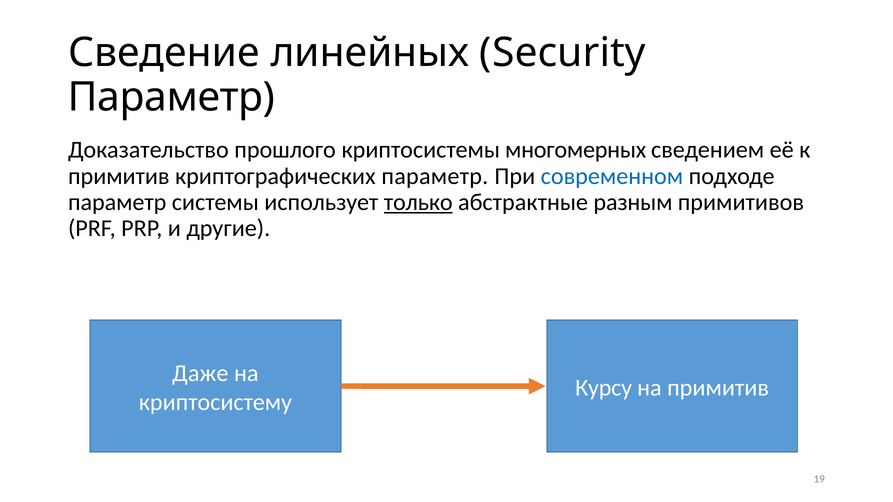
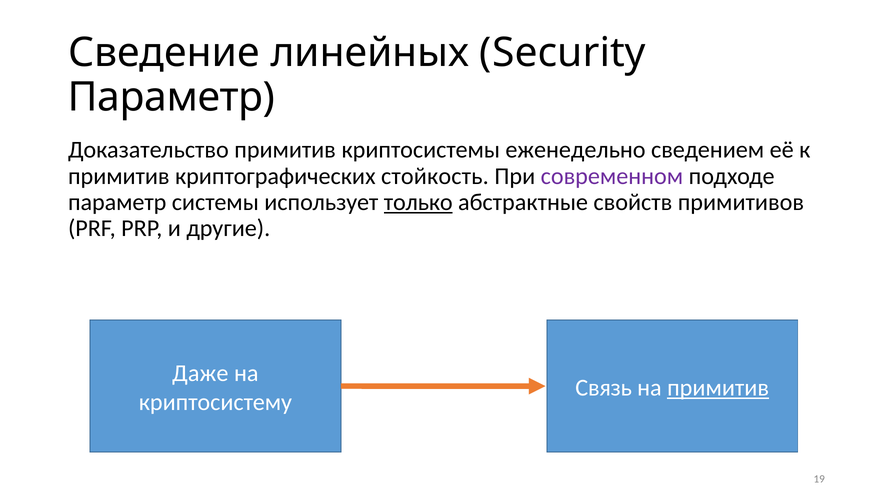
Доказательство прошлого: прошлого -> примитив
многомерных: многомерных -> еженедельно
криптографических параметр: параметр -> стойкость
современном colour: blue -> purple
разным: разным -> свойств
Курсу: Курсу -> Связь
примитив at (718, 388) underline: none -> present
